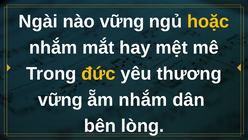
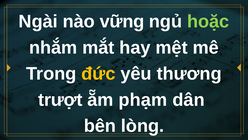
hoặc colour: yellow -> light green
vững at (60, 100): vững -> trượt
ẵm nhắm: nhắm -> phạm
